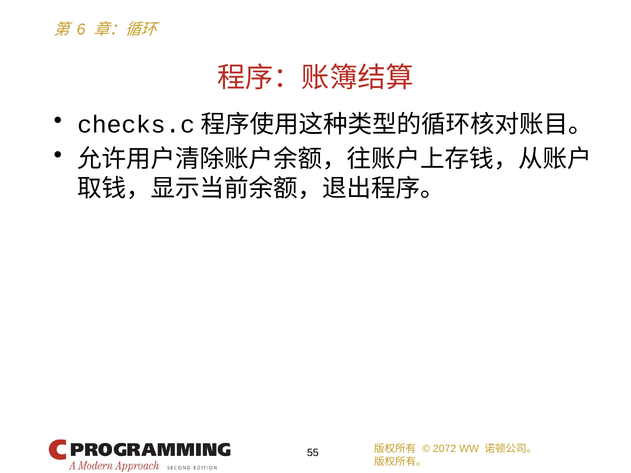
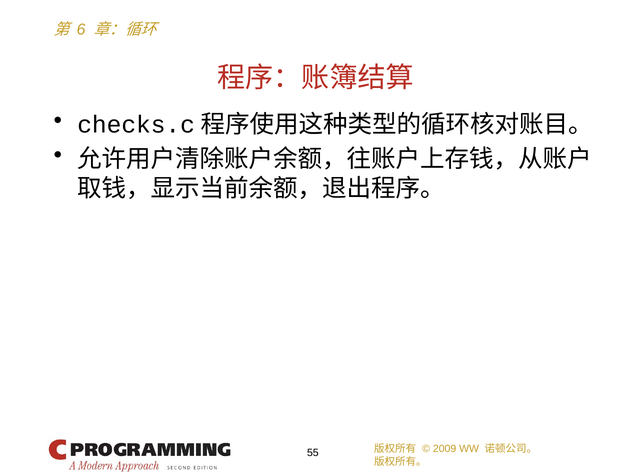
2072: 2072 -> 2009
